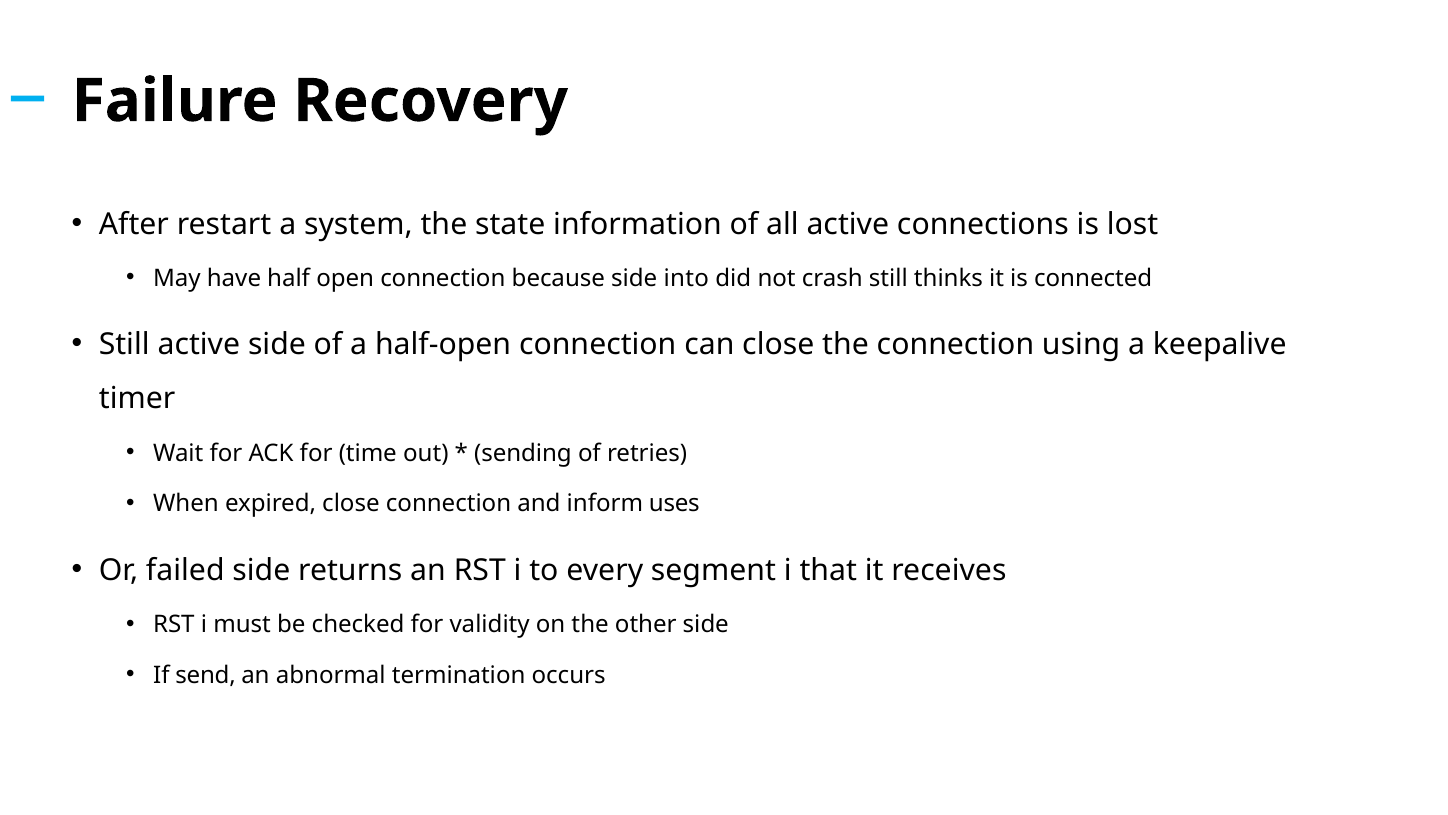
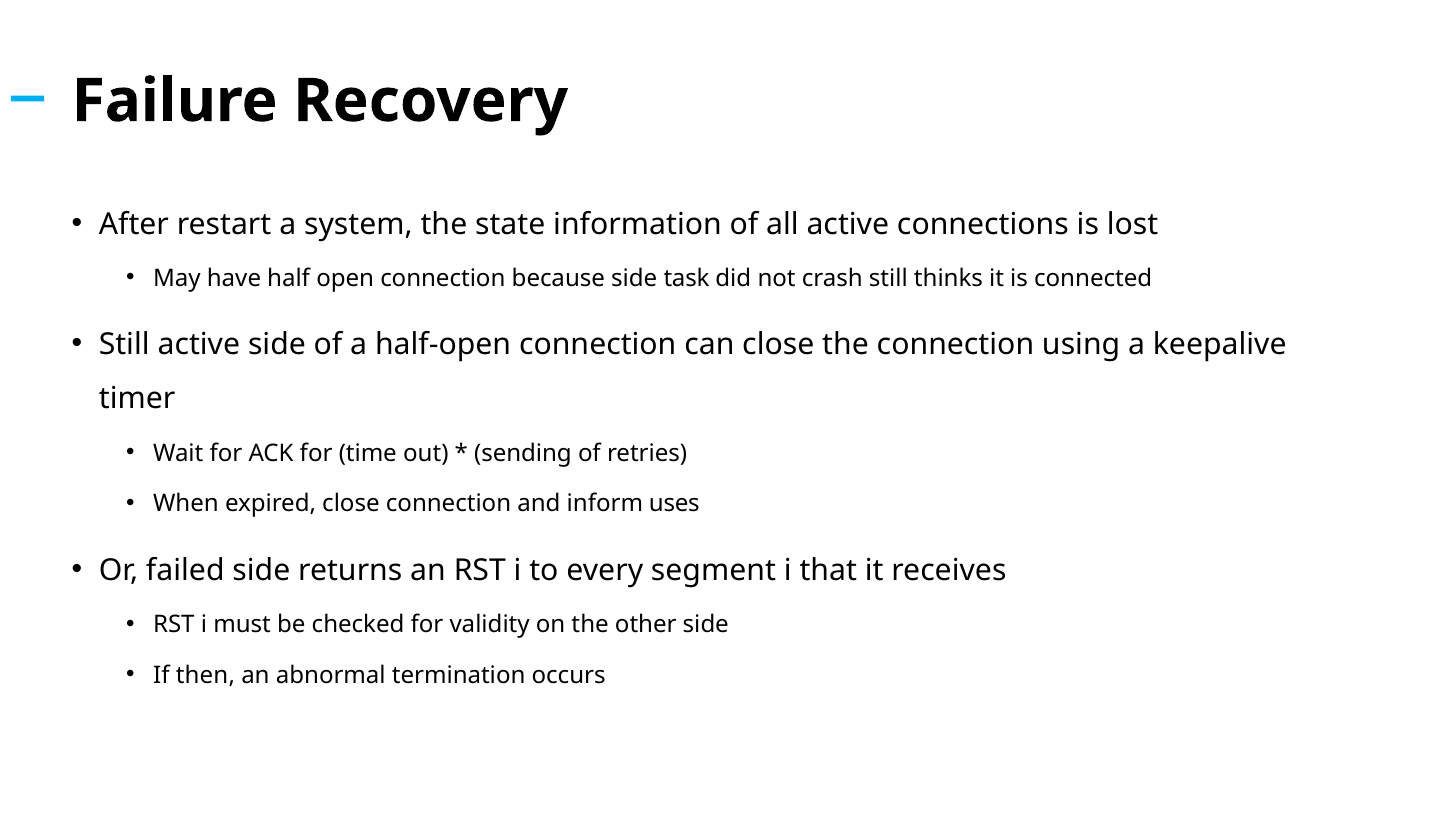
into: into -> task
send: send -> then
